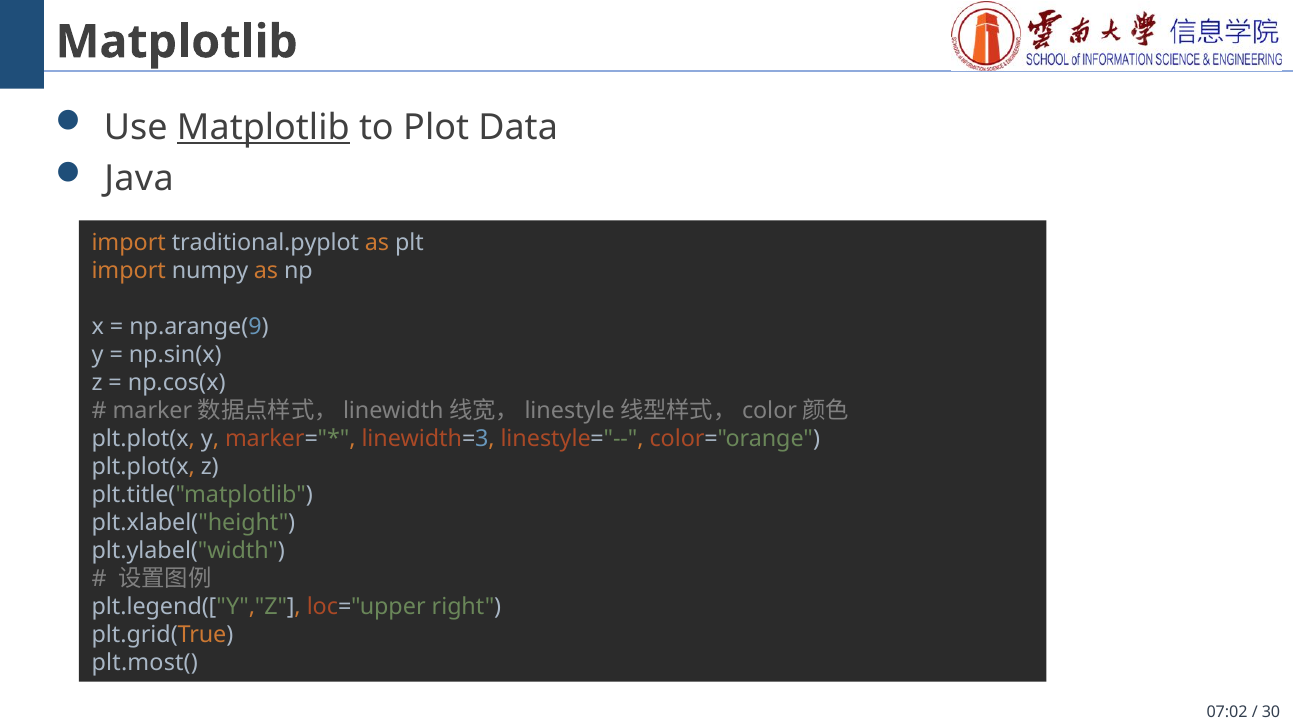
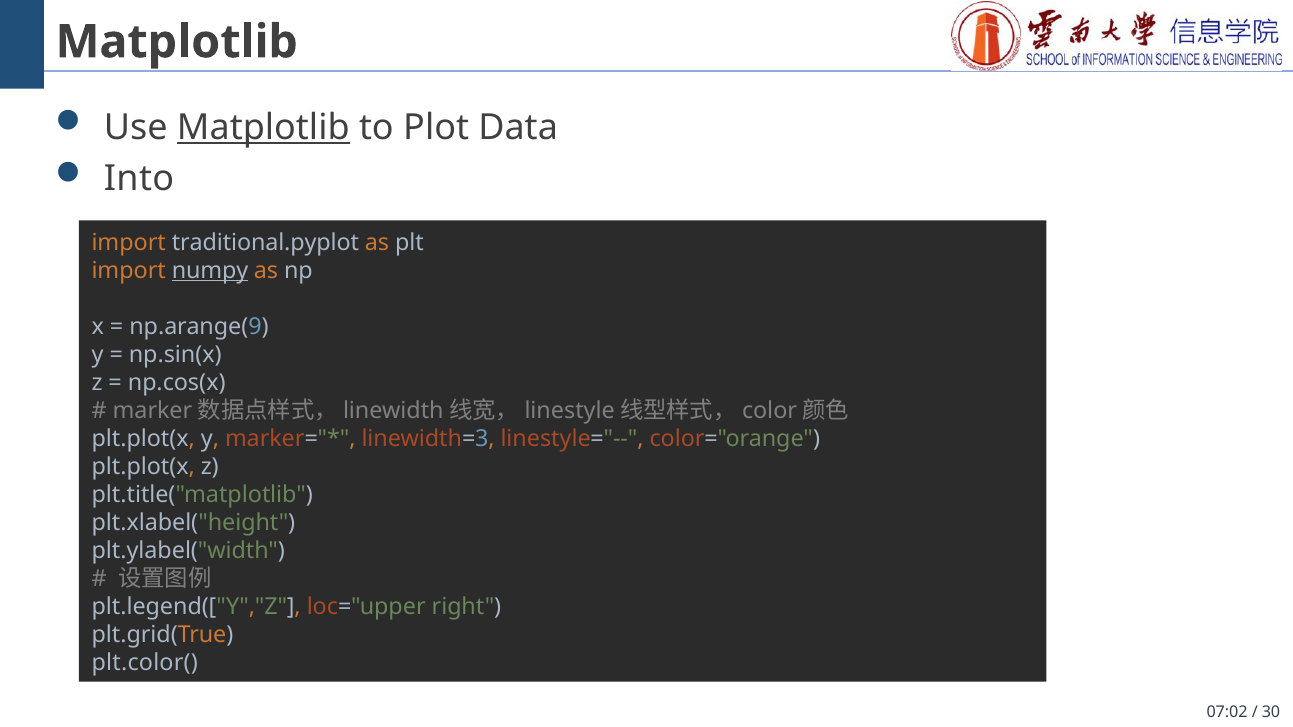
Java: Java -> Into
numpy underline: none -> present
plt.most(: plt.most( -> plt.color(
